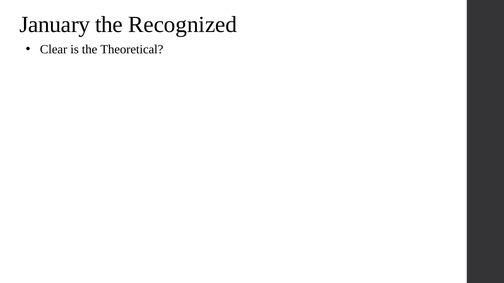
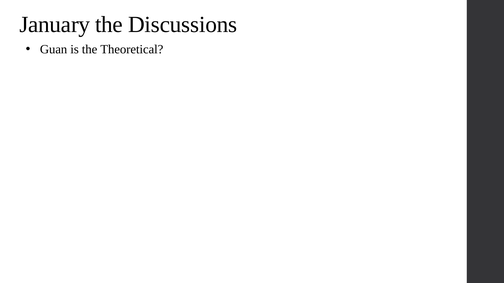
Recognized: Recognized -> Discussions
Clear: Clear -> Guan
